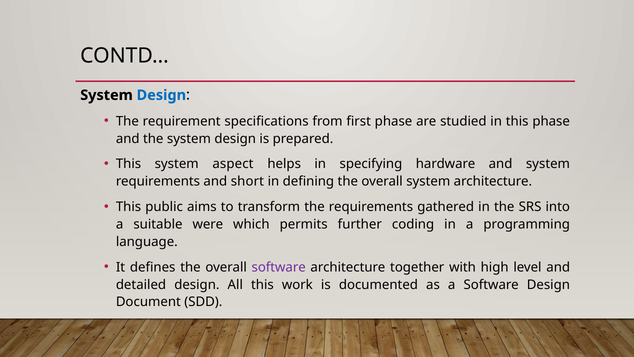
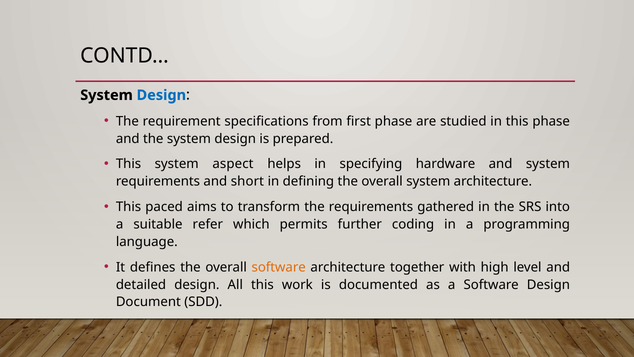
public: public -> paced
were: were -> refer
software at (279, 267) colour: purple -> orange
